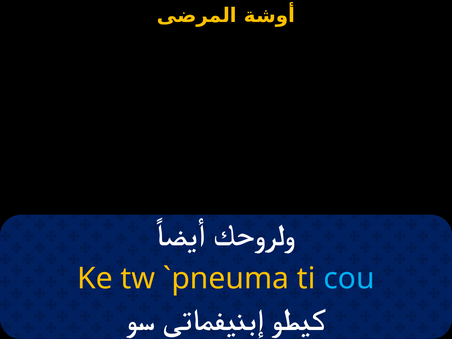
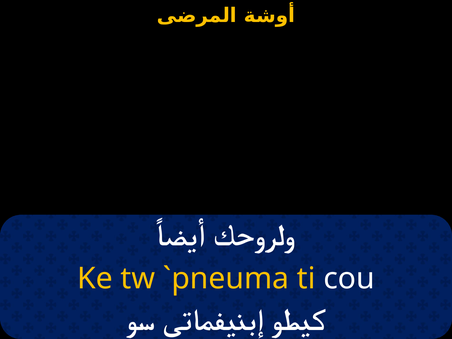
cou colour: light blue -> white
